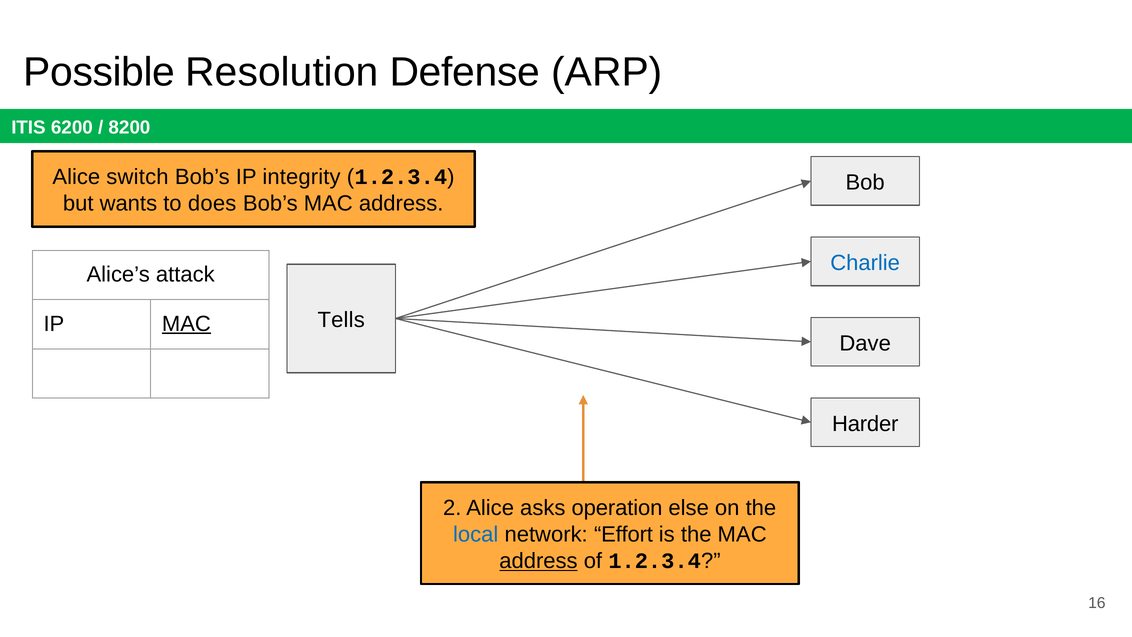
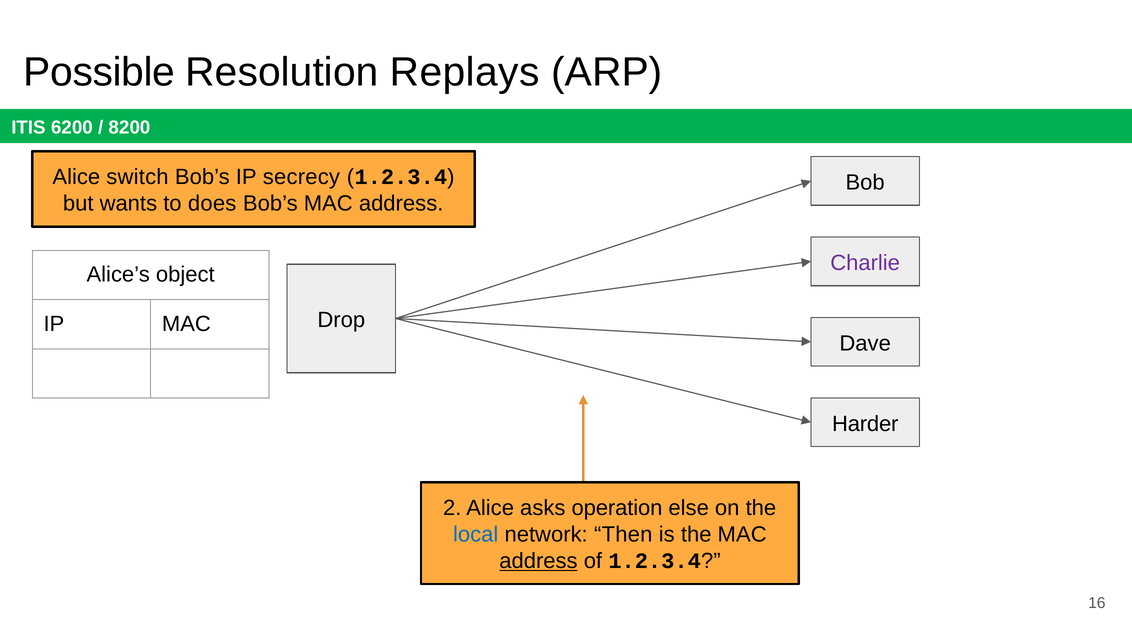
Defense: Defense -> Replays
integrity: integrity -> secrecy
Charlie colour: blue -> purple
attack: attack -> object
Tells: Tells -> Drop
MAC at (186, 324) underline: present -> none
Effort: Effort -> Then
